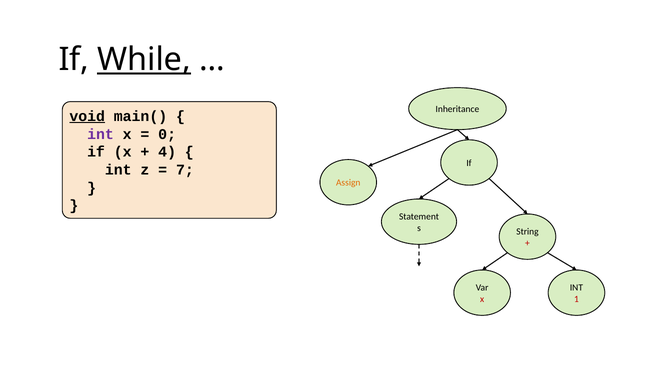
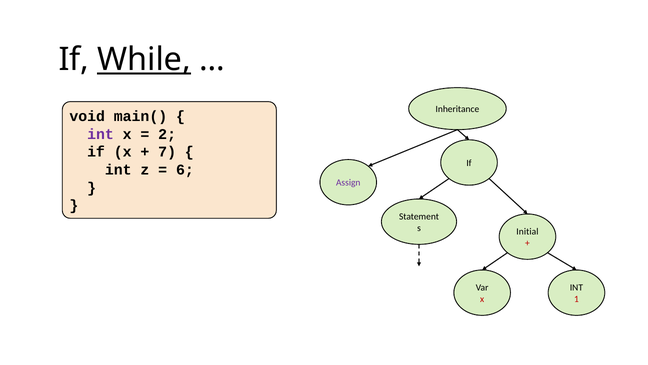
void underline: present -> none
0: 0 -> 2
4: 4 -> 7
7: 7 -> 6
Assign colour: orange -> purple
String: String -> Initial
